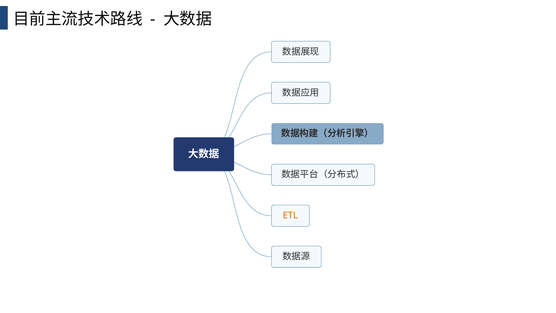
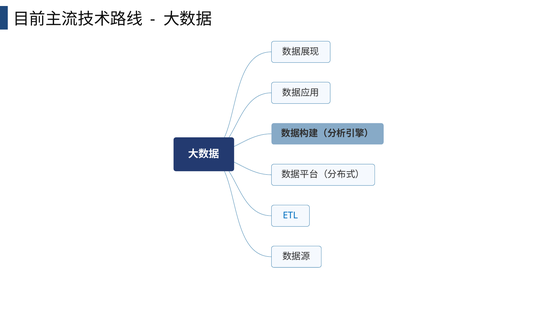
ETL colour: orange -> blue
